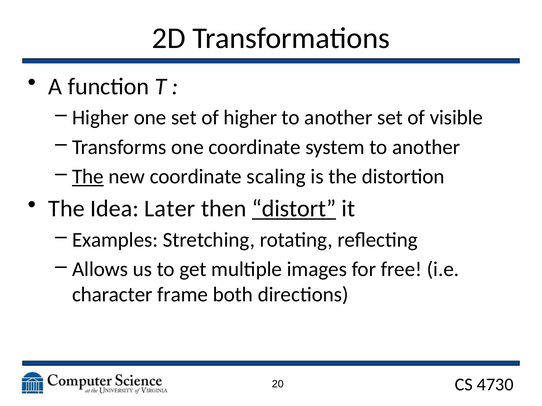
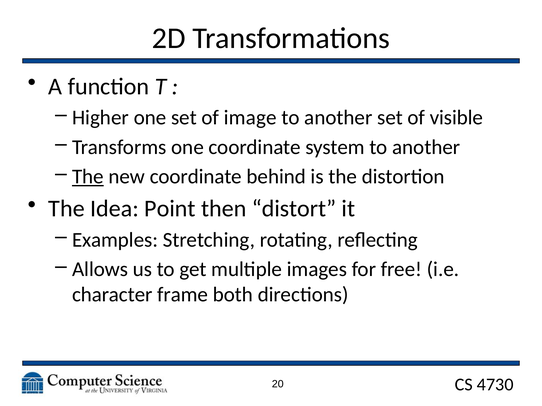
of higher: higher -> image
scaling: scaling -> behind
Later: Later -> Point
distort underline: present -> none
